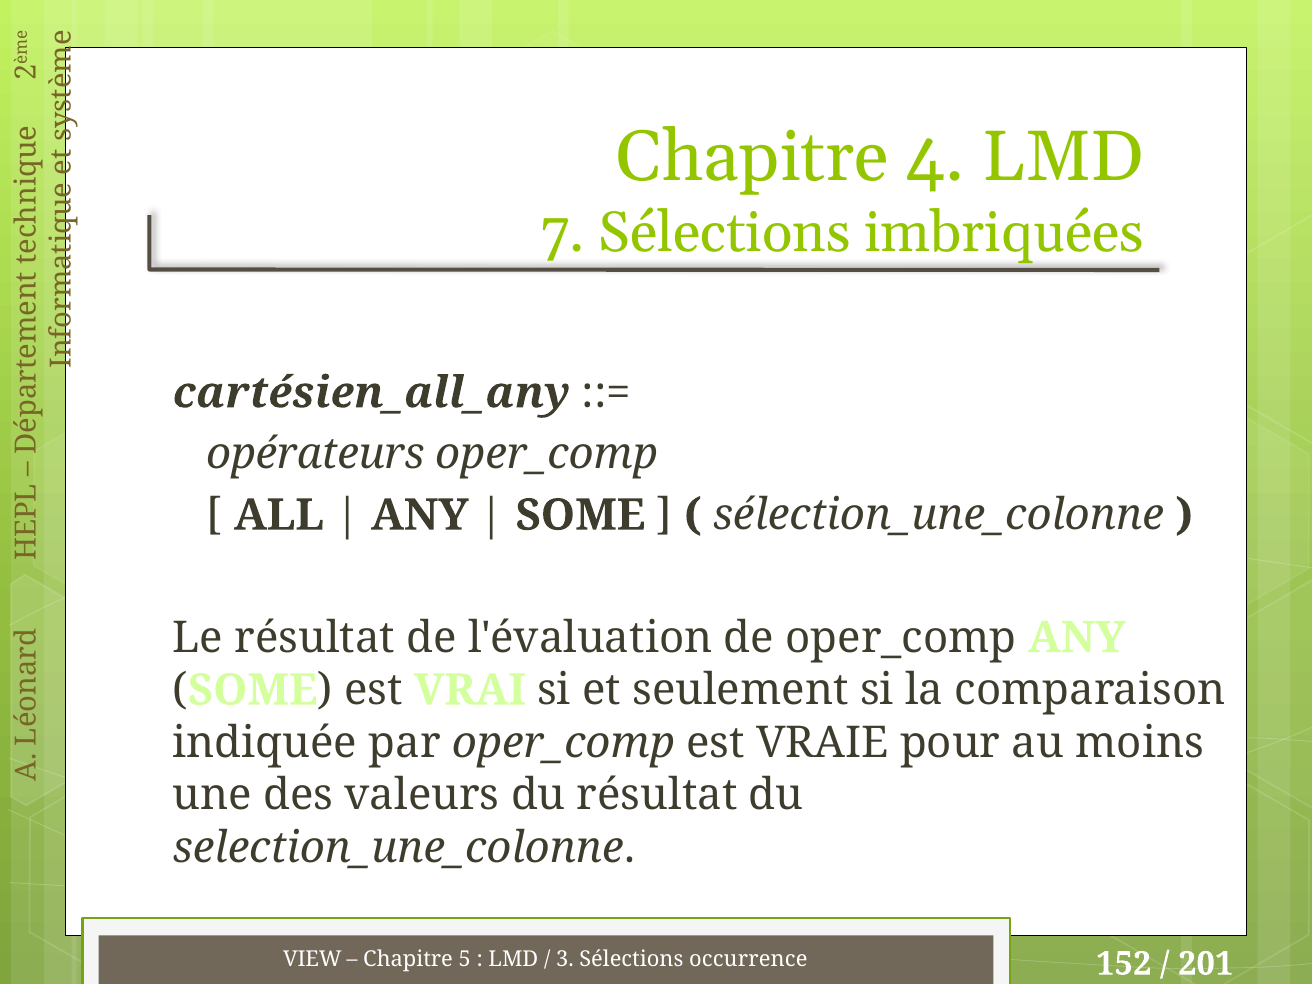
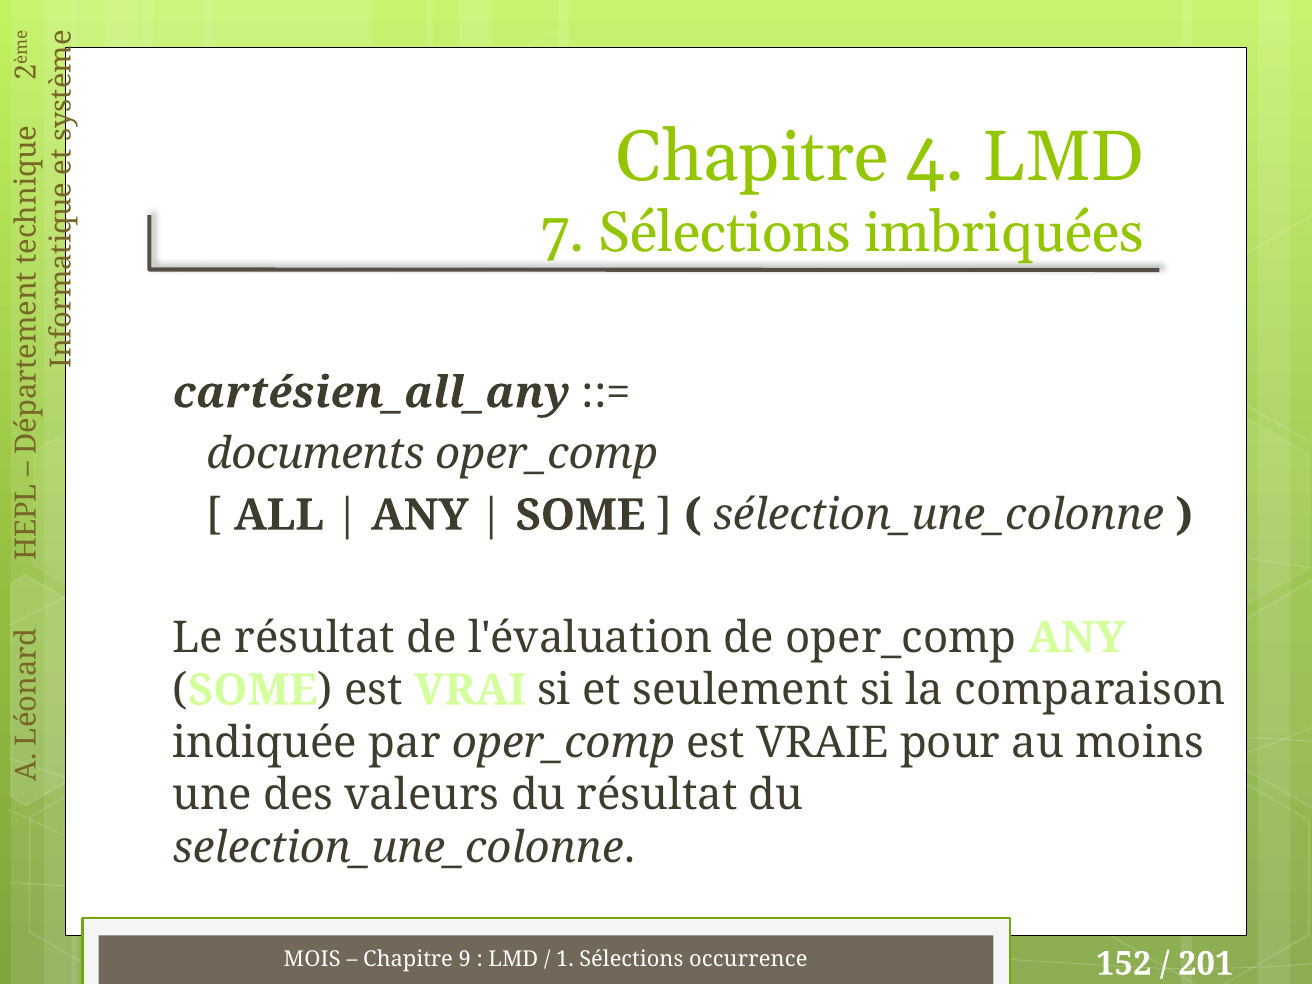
opérateurs: opérateurs -> documents
VIEW: VIEW -> MOIS
5: 5 -> 9
3: 3 -> 1
